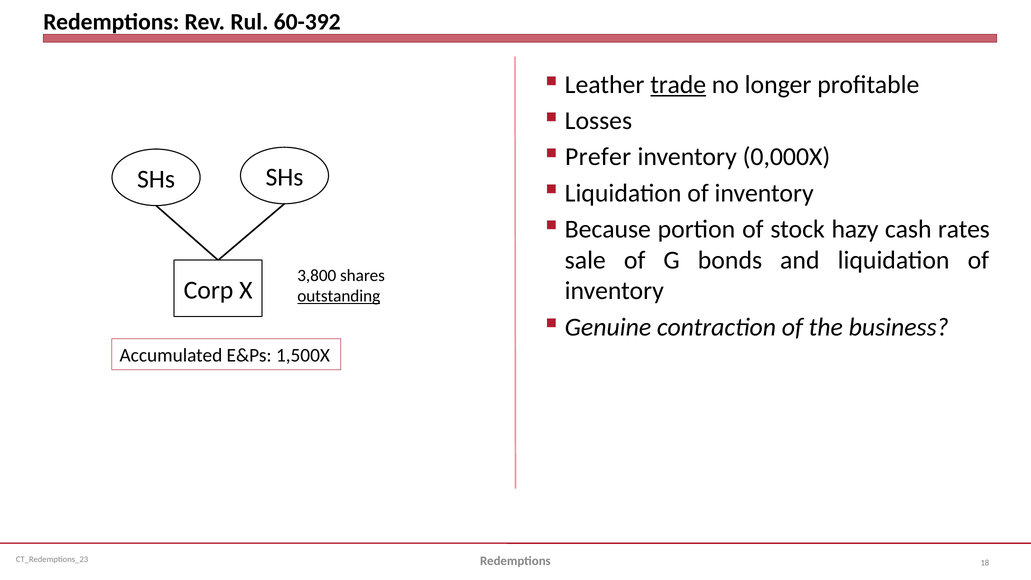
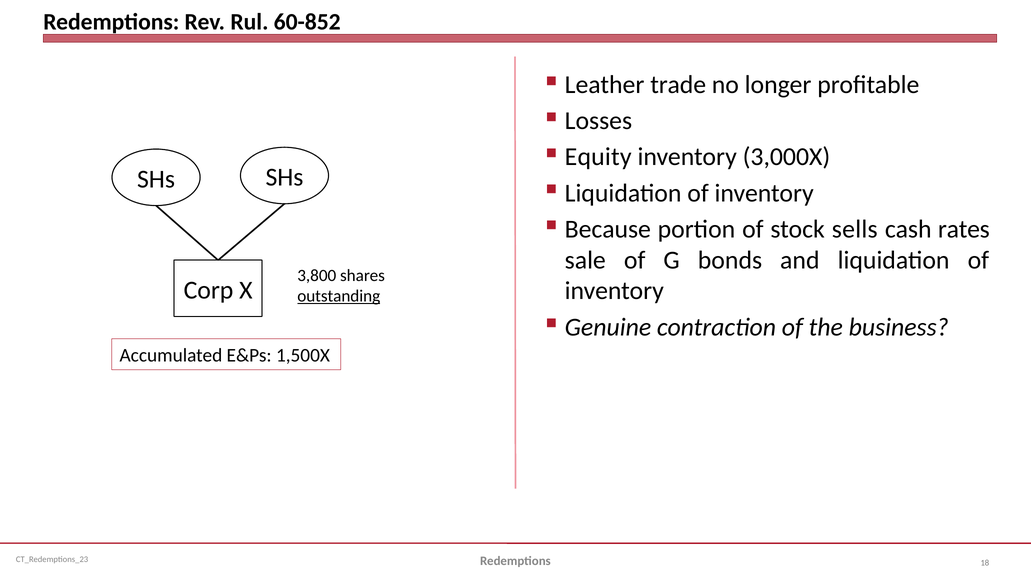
60-392: 60-392 -> 60-852
trade underline: present -> none
Prefer: Prefer -> Equity
0,000X: 0,000X -> 3,000X
hazy: hazy -> sells
